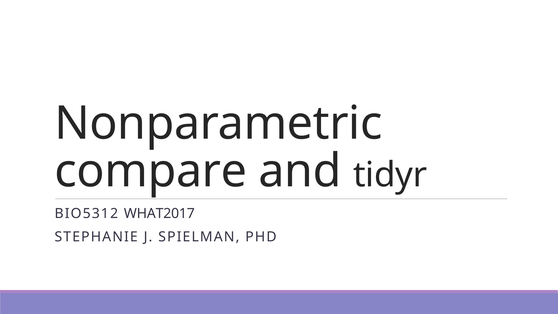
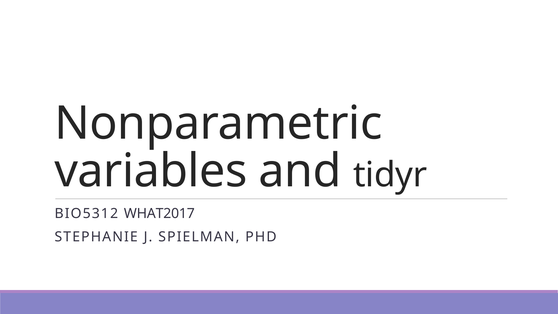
compare: compare -> variables
